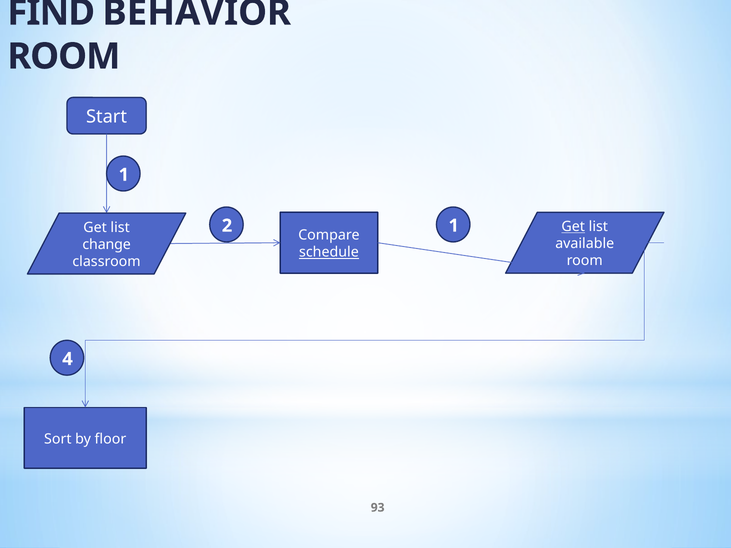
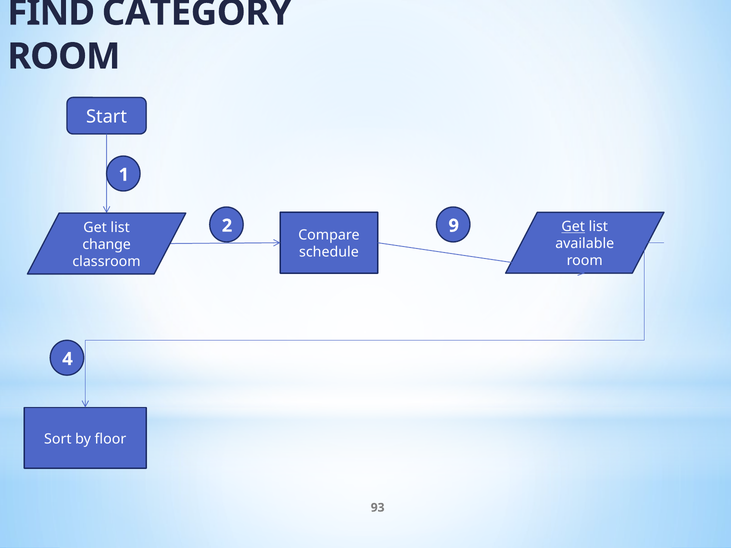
BEHAVIOR: BEHAVIOR -> CATEGORY
2 1: 1 -> 9
schedule underline: present -> none
